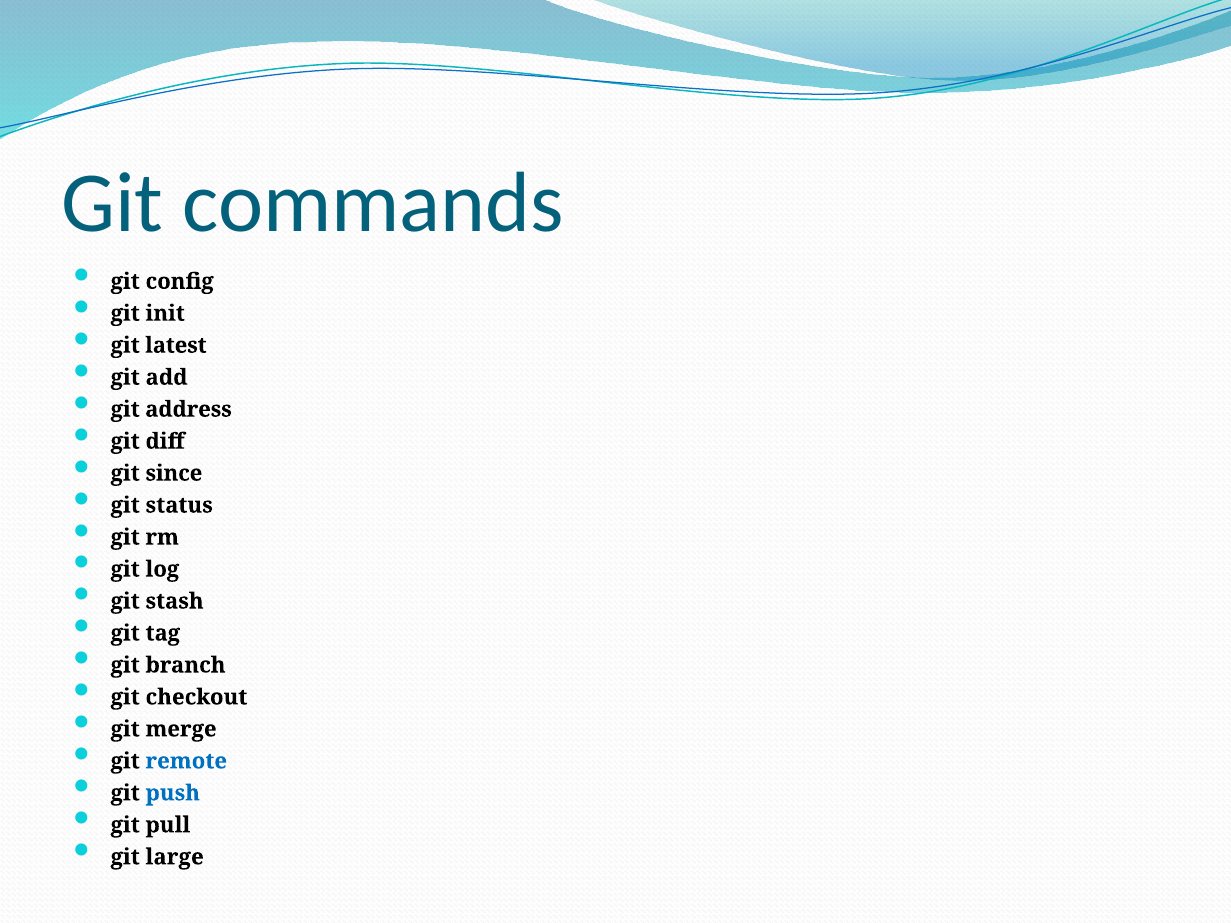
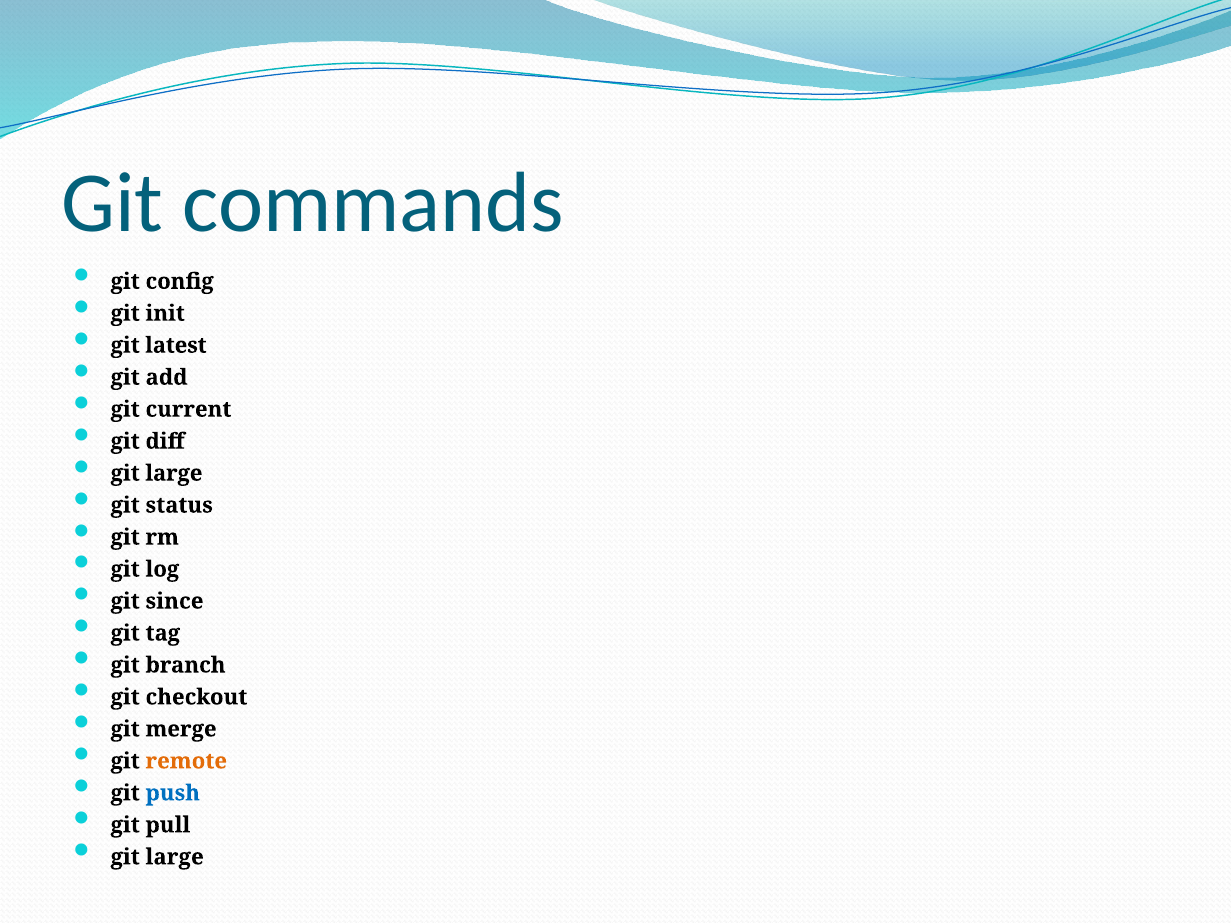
address: address -> current
since at (174, 473): since -> large
stash: stash -> since
remote colour: blue -> orange
